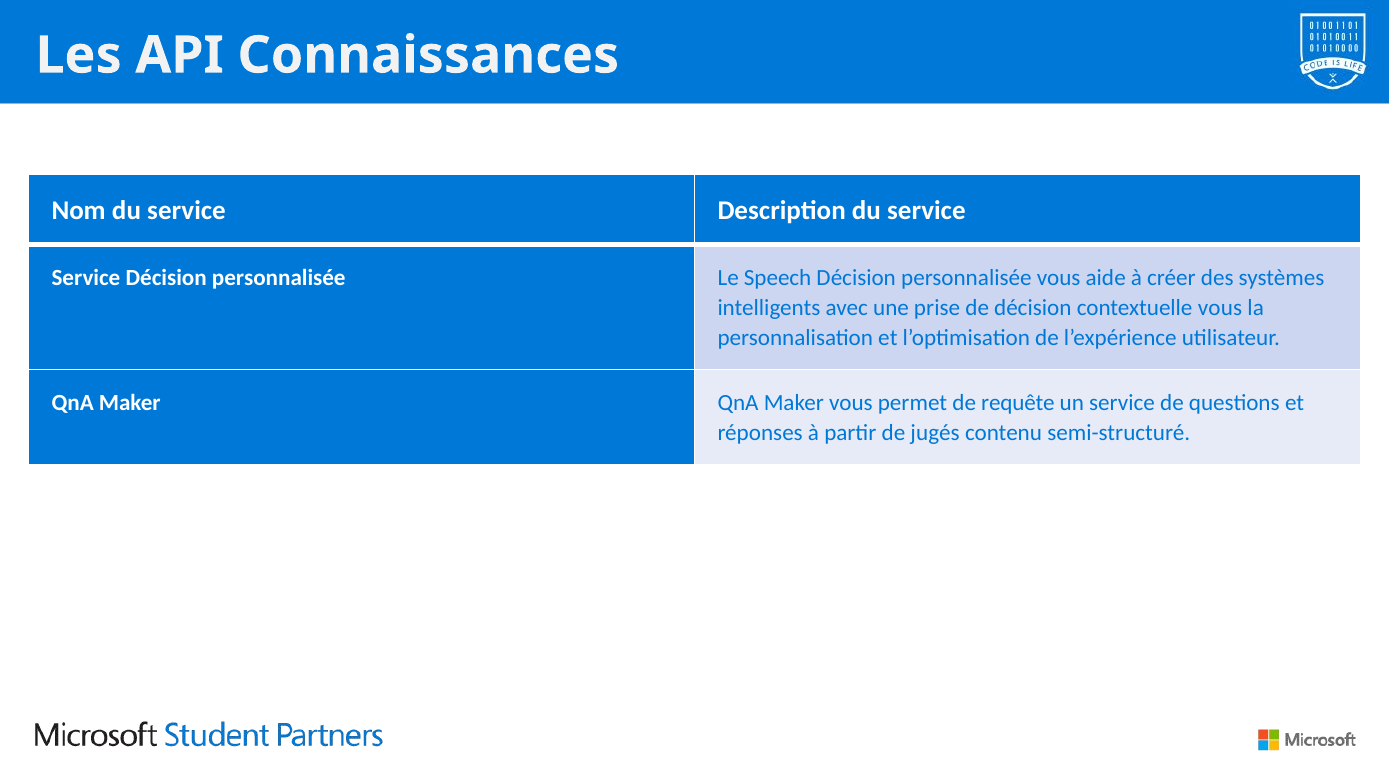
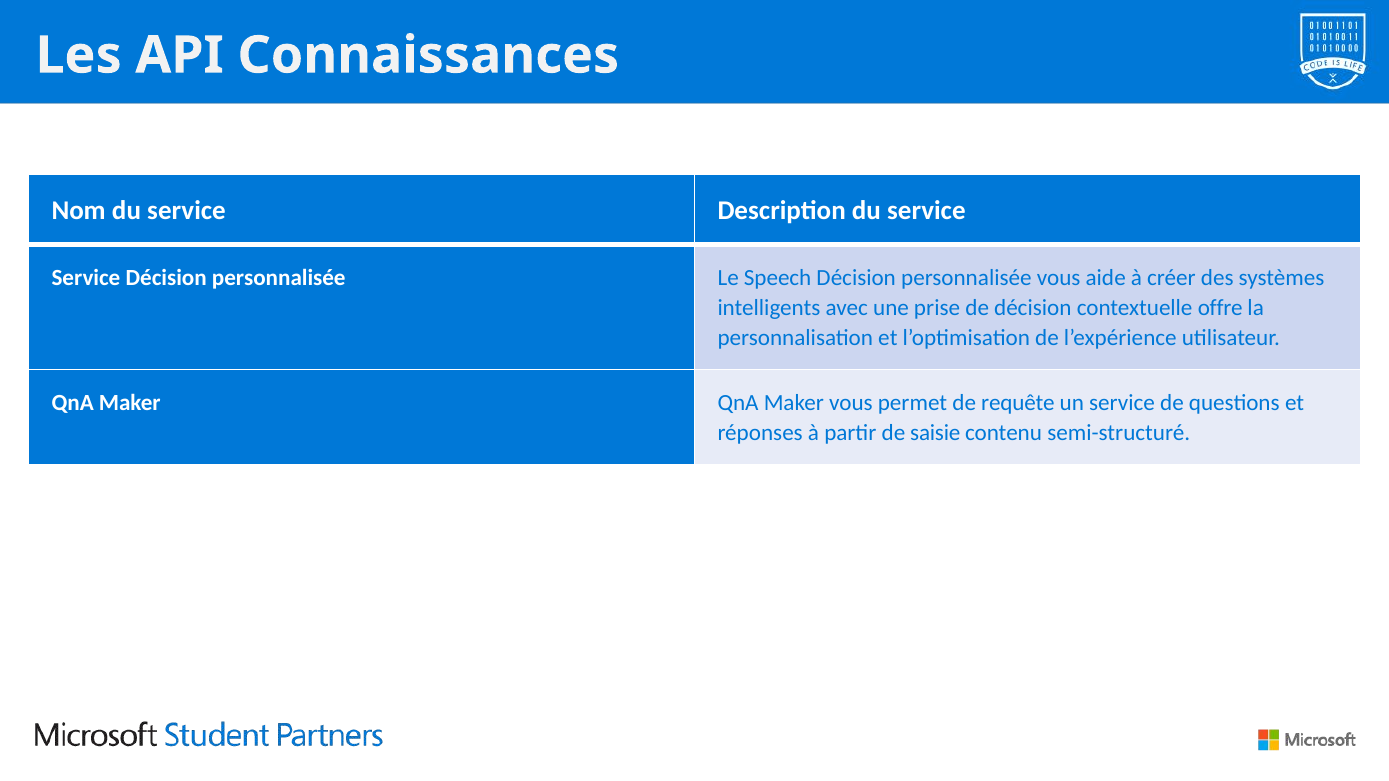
contextuelle vous: vous -> offre
jugés: jugés -> saisie
